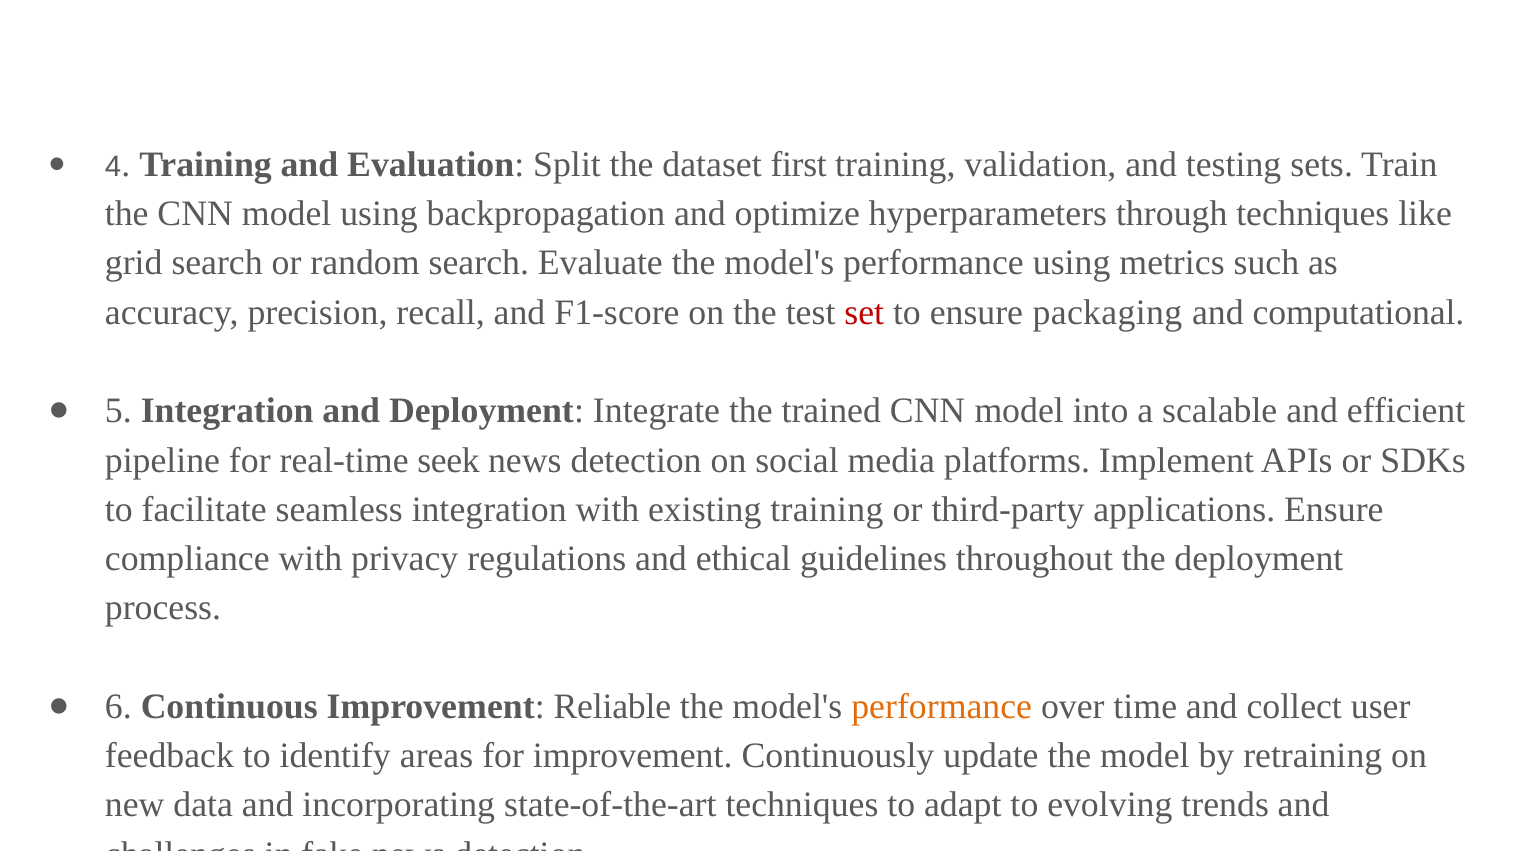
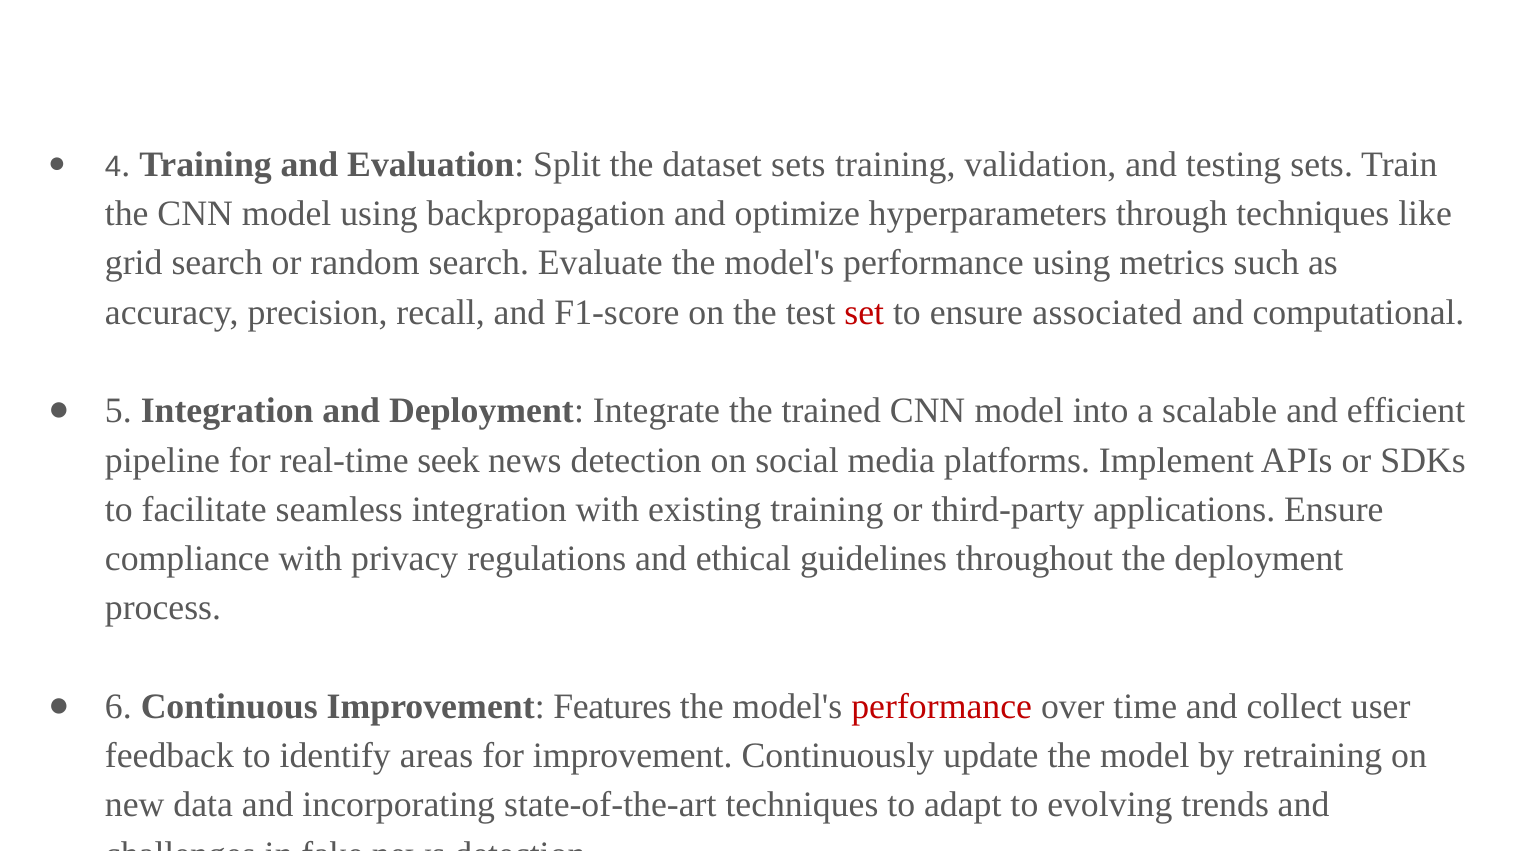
dataset first: first -> sets
packaging: packaging -> associated
Reliable: Reliable -> Features
performance at (942, 707) colour: orange -> red
